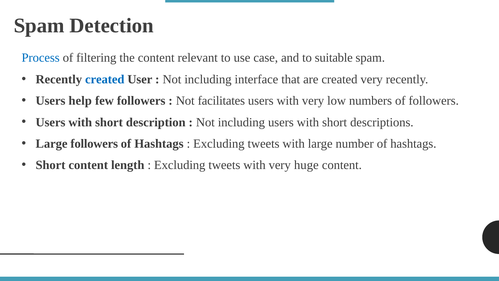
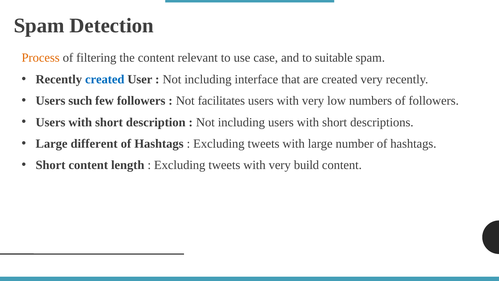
Process colour: blue -> orange
help: help -> such
Large followers: followers -> different
huge: huge -> build
